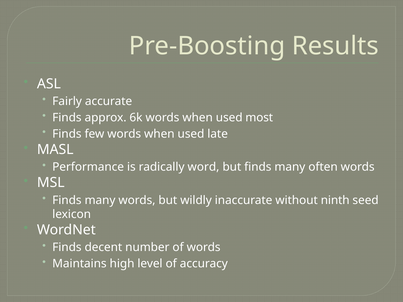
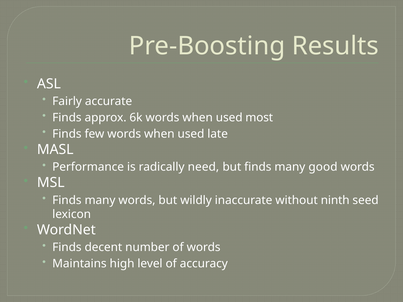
word: word -> need
often: often -> good
